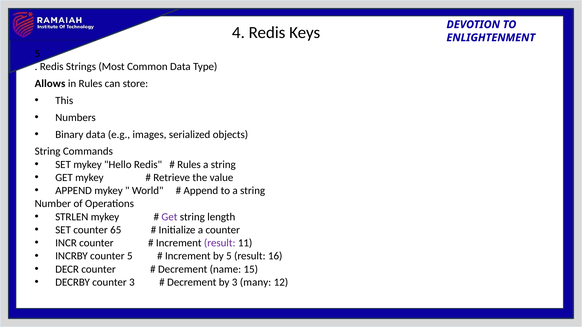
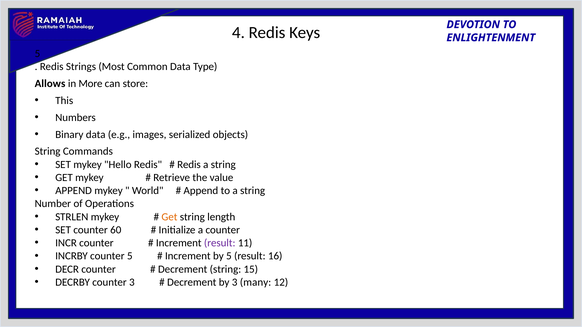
in Rules: Rules -> More
Rules at (189, 165): Rules -> Redis
Get at (169, 217) colour: purple -> orange
65: 65 -> 60
Decrement name: name -> string
